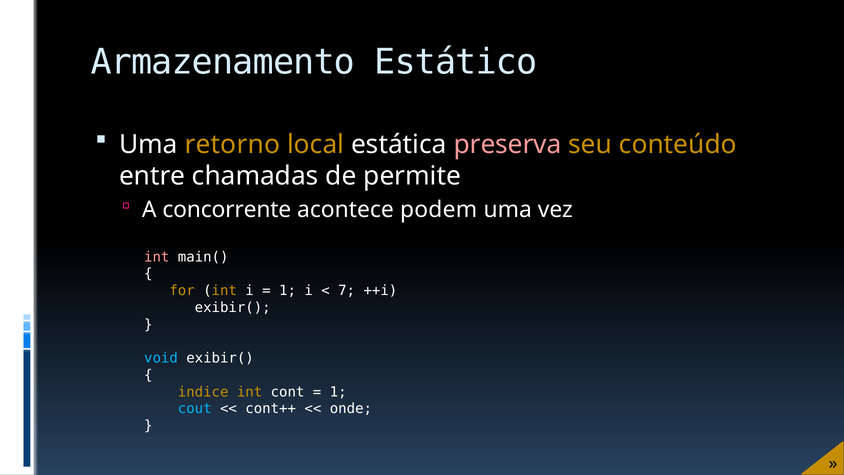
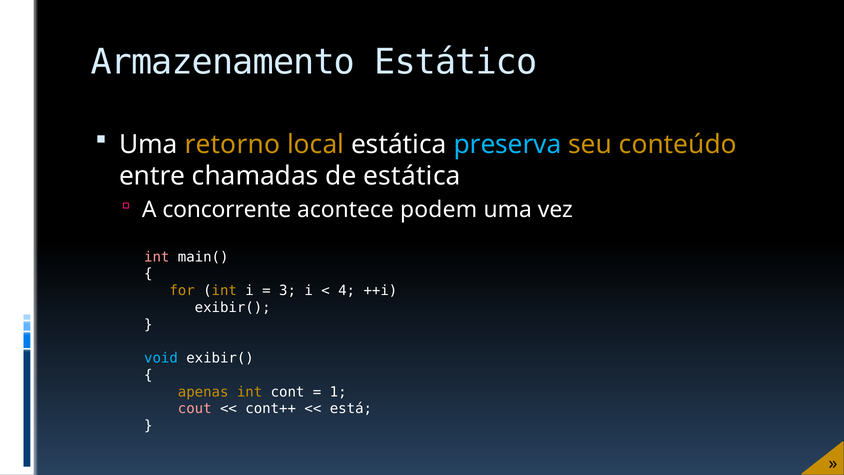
preserva colour: pink -> light blue
de permite: permite -> estática
1 at (288, 291): 1 -> 3
7: 7 -> 4
indice: indice -> apenas
cout colour: light blue -> pink
onde: onde -> está
